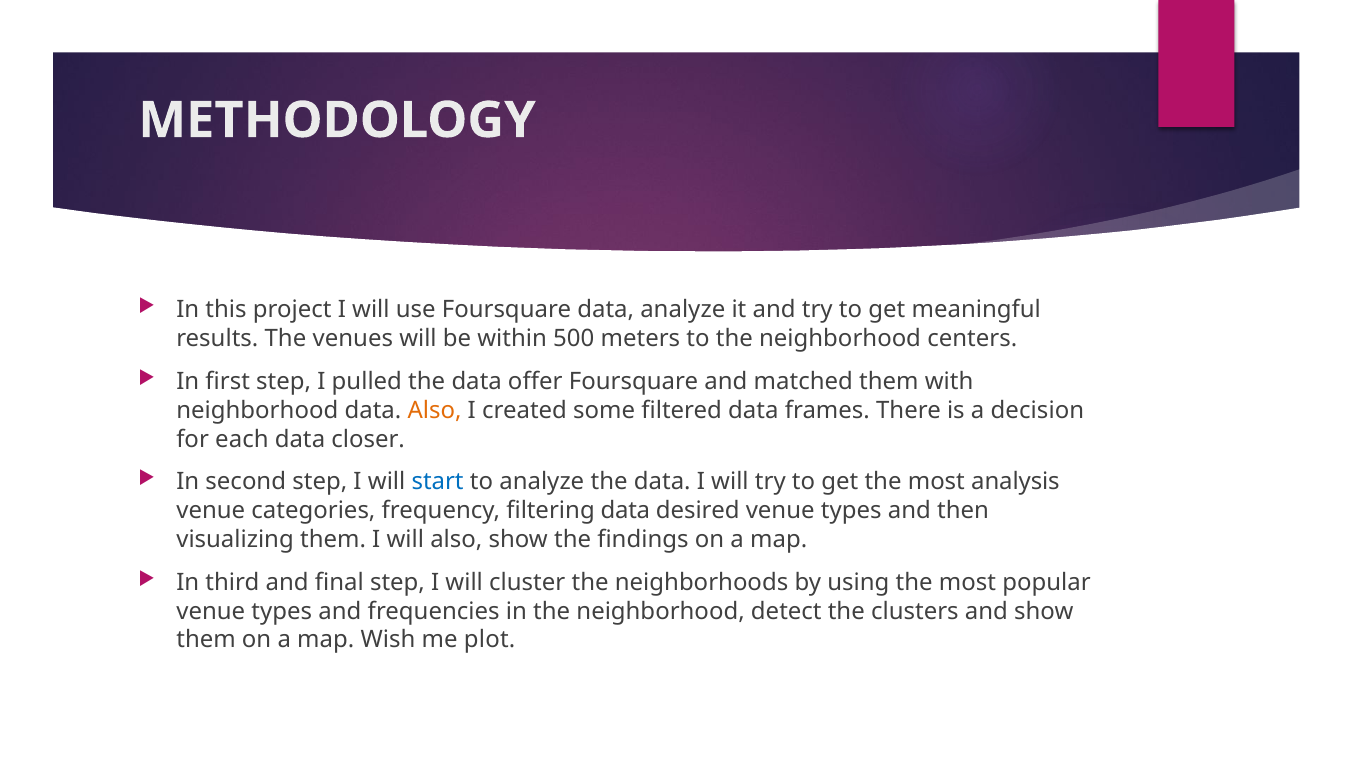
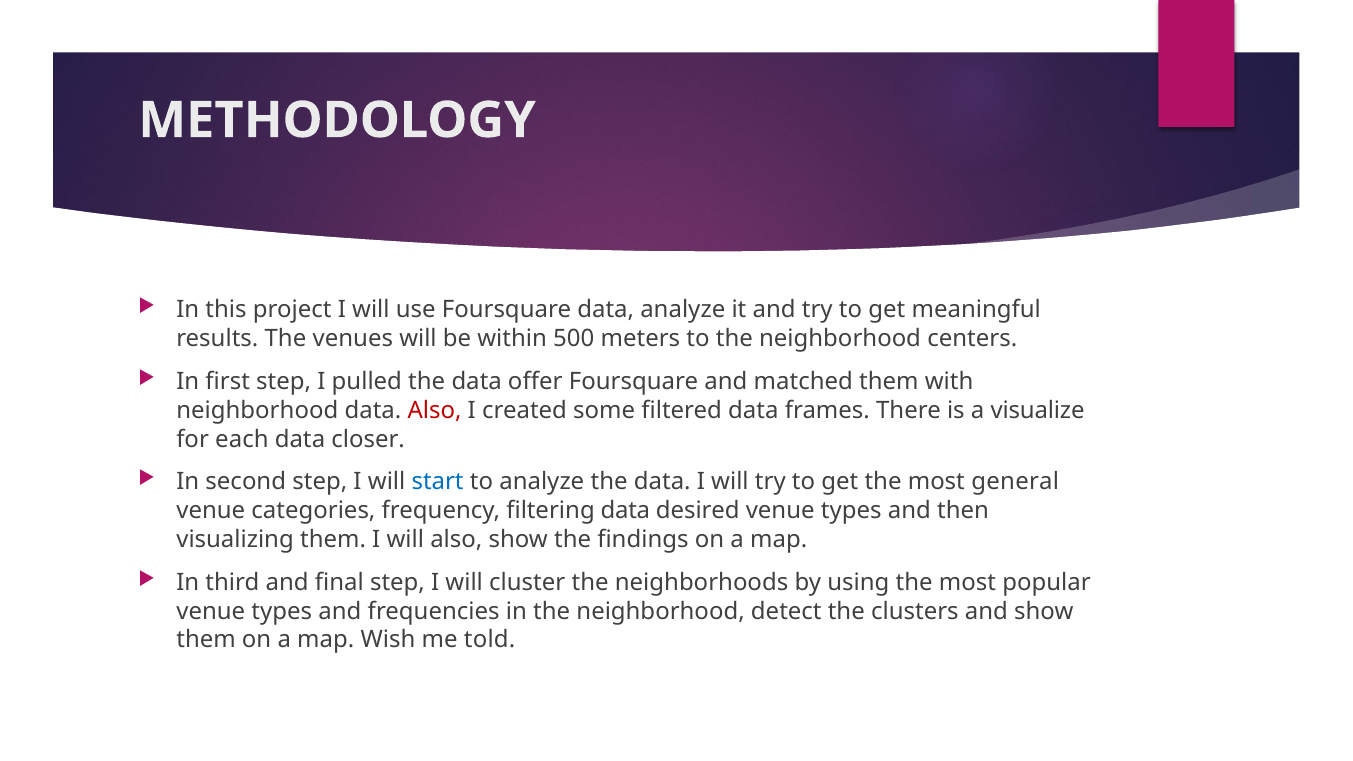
Also at (435, 410) colour: orange -> red
decision: decision -> visualize
analysis: analysis -> general
plot: plot -> told
